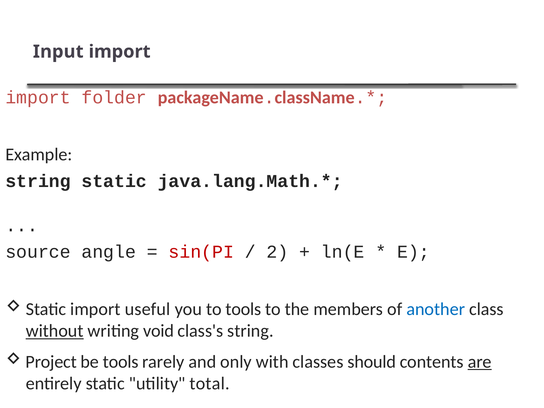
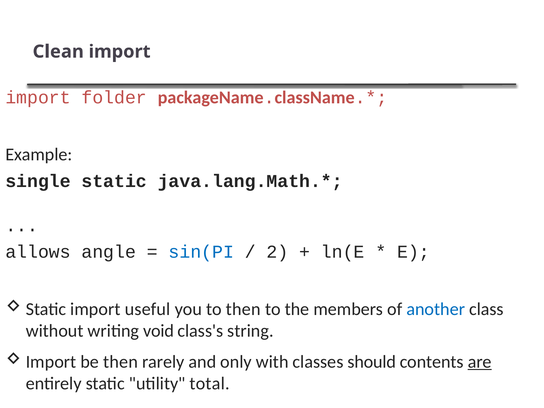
Input: Input -> Clean
string at (38, 181): string -> single
source: source -> allows
sin(PI colour: red -> blue
to tools: tools -> then
without underline: present -> none
Project at (51, 362): Project -> Import
be tools: tools -> then
